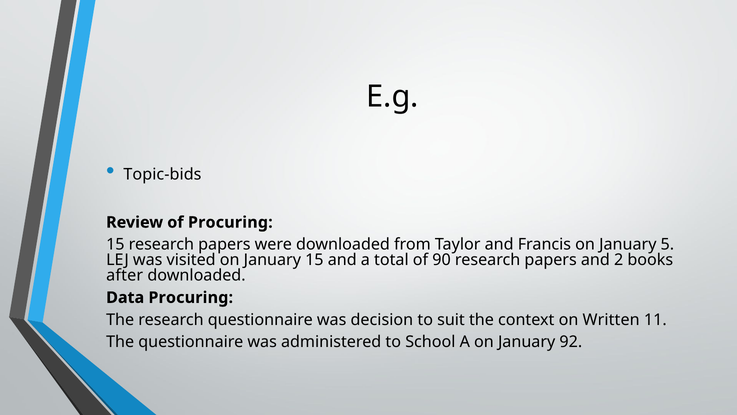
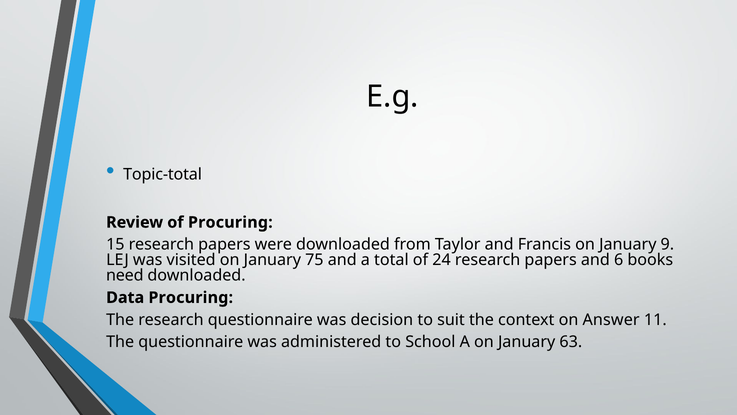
Topic-bids: Topic-bids -> Topic-total
5: 5 -> 9
January 15: 15 -> 75
90: 90 -> 24
2: 2 -> 6
after: after -> need
Written: Written -> Answer
92: 92 -> 63
